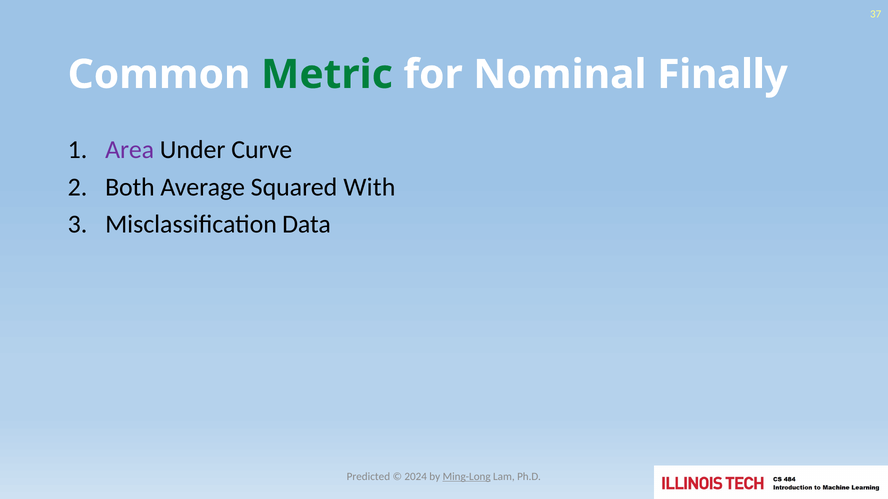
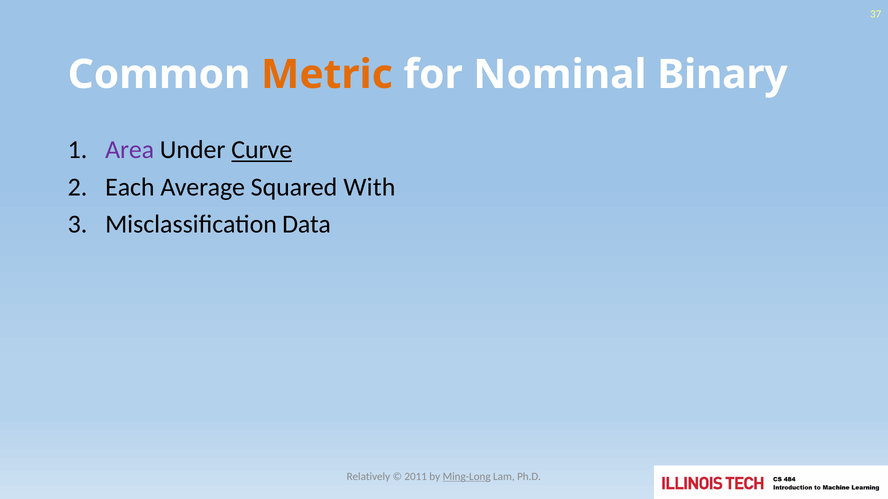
Metric colour: green -> orange
Finally: Finally -> Binary
Curve underline: none -> present
Both: Both -> Each
Predicted: Predicted -> Relatively
2024: 2024 -> 2011
